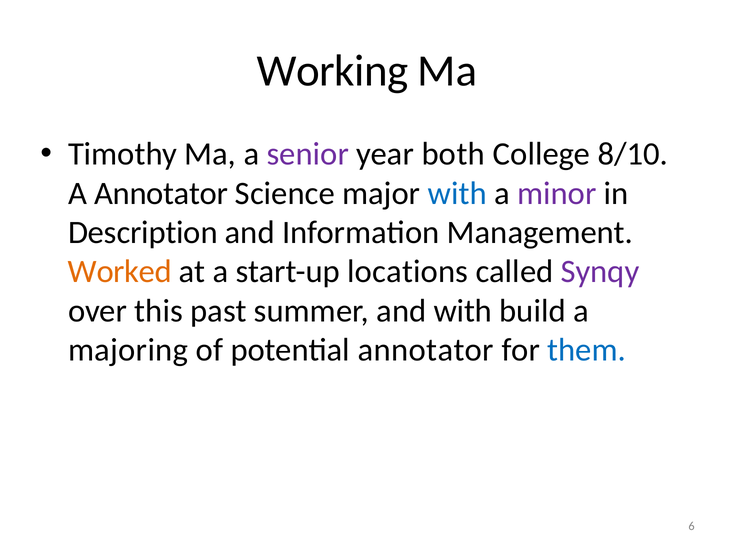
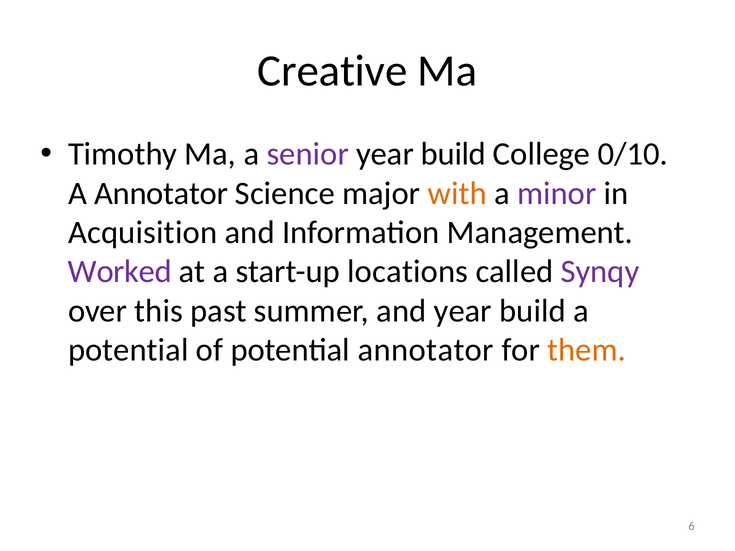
Working: Working -> Creative
both at (453, 154): both -> build
8/10: 8/10 -> 0/10
with at (457, 193) colour: blue -> orange
Description: Description -> Acquisition
Worked colour: orange -> purple
and with: with -> year
majoring at (128, 350): majoring -> potential
them colour: blue -> orange
